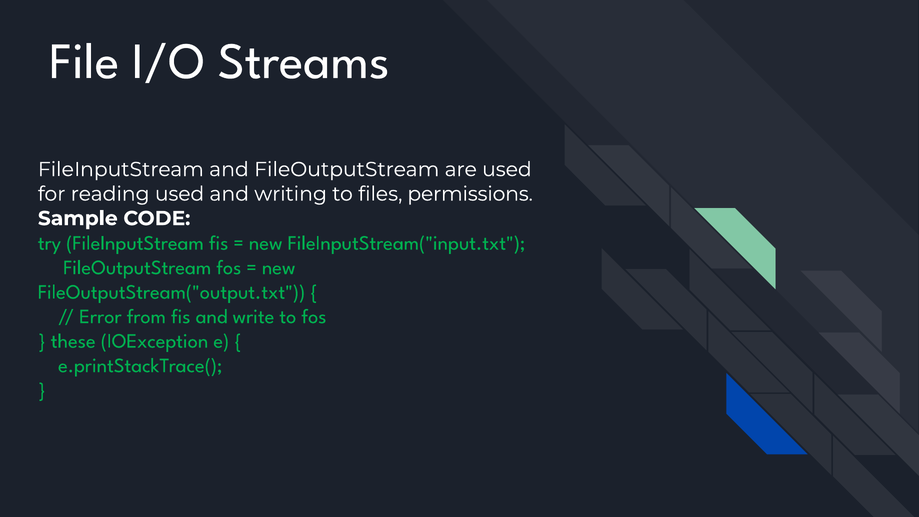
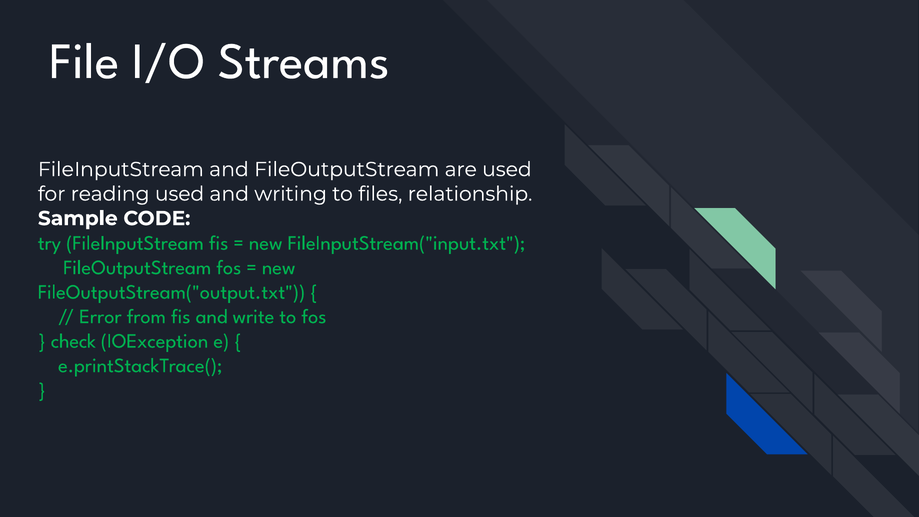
permissions: permissions -> relationship
these: these -> check
